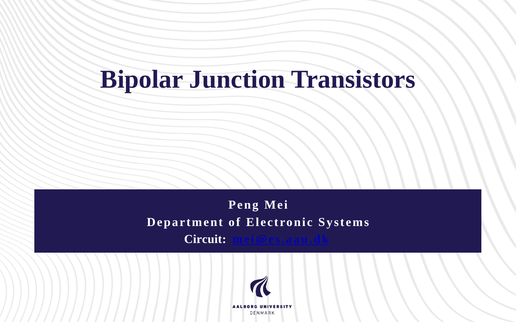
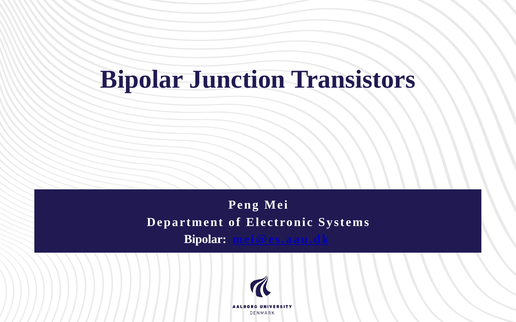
Circuit at (205, 240): Circuit -> Bipolar
